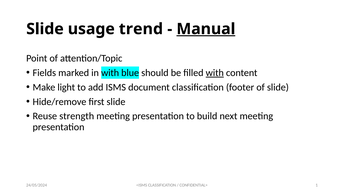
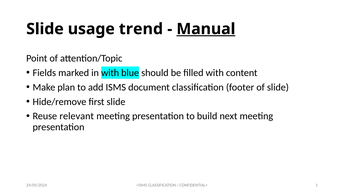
with at (215, 73) underline: present -> none
light: light -> plan
strength: strength -> relevant
